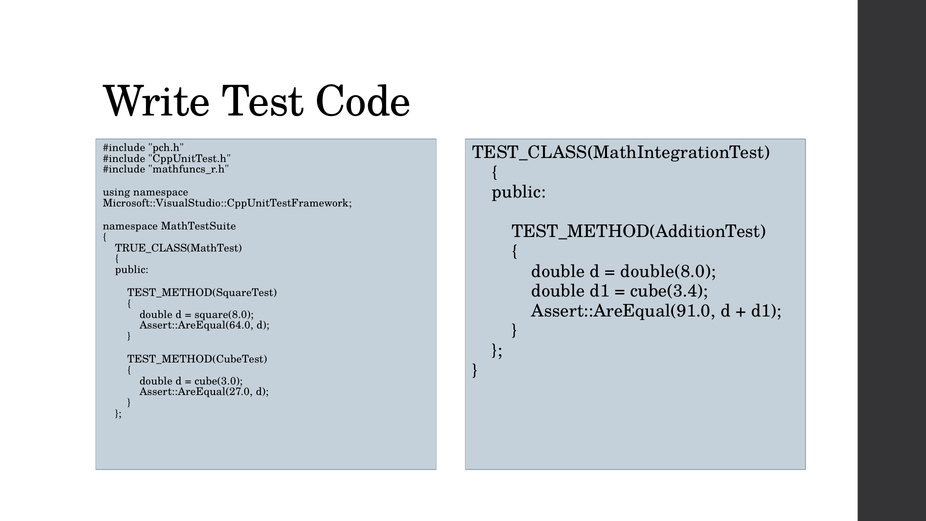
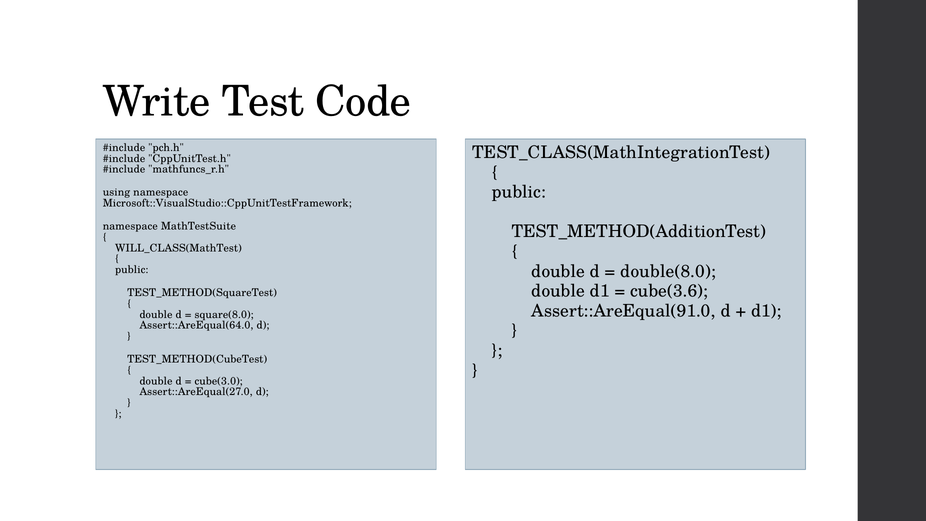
TRUE_CLASS(MathTest: TRUE_CLASS(MathTest -> WILL_CLASS(MathTest
cube(3.4: cube(3.4 -> cube(3.6
